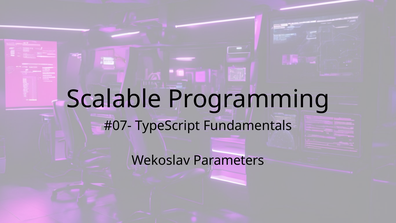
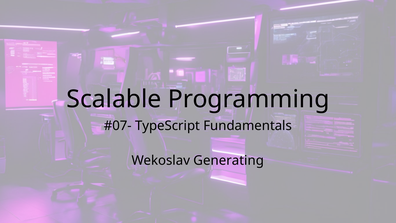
Parameters: Parameters -> Generating
